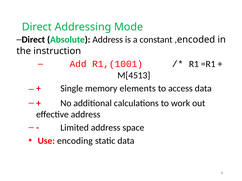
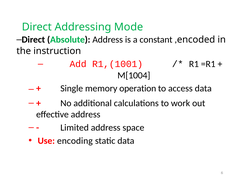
M[4513: M[4513 -> M[1004
elements: elements -> operation
